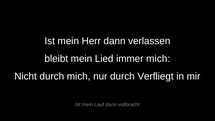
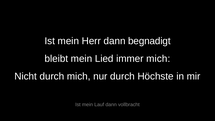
verlassen: verlassen -> begnadigt
Verfliegt: Verfliegt -> Höchste
